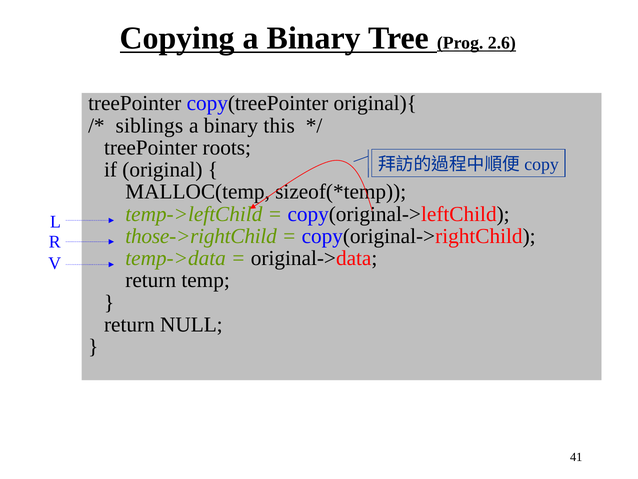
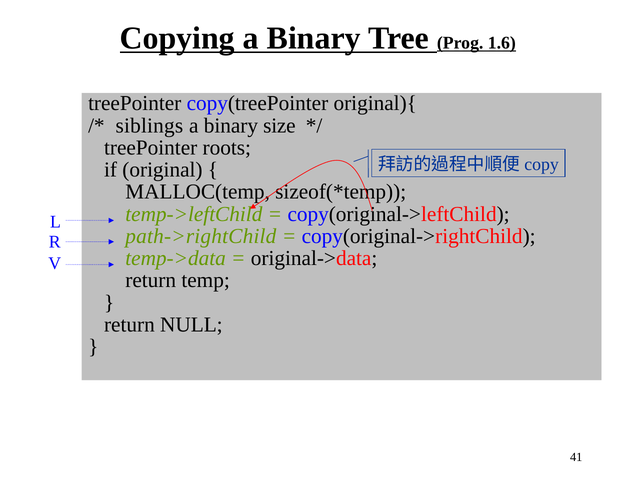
2.6: 2.6 -> 1.6
this: this -> size
those->rightChild: those->rightChild -> path->rightChild
